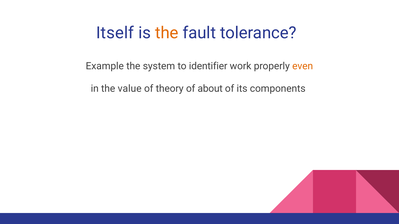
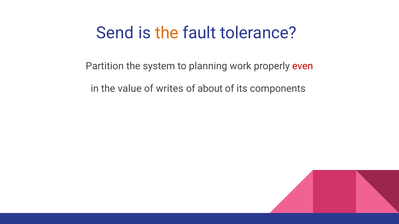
Itself: Itself -> Send
Example: Example -> Partition
identifier: identifier -> planning
even colour: orange -> red
theory: theory -> writes
